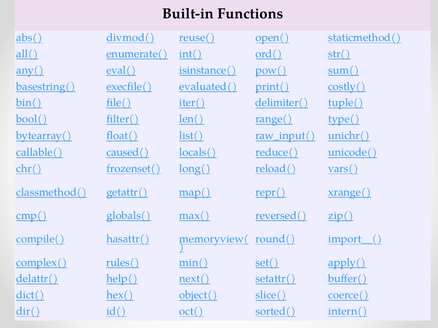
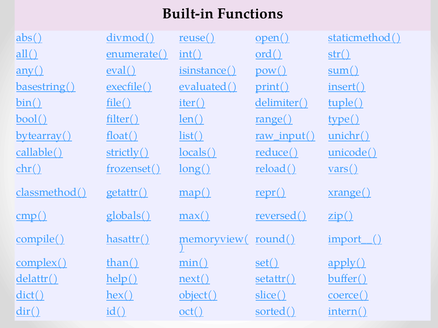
costly(: costly( -> insert(
caused(: caused( -> strictly(
rules(: rules( -> than(
